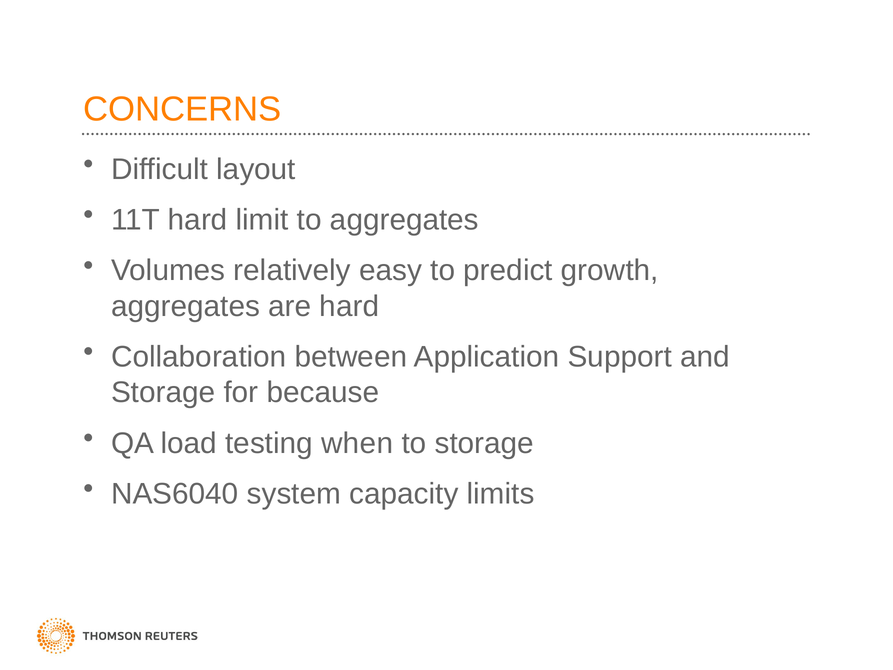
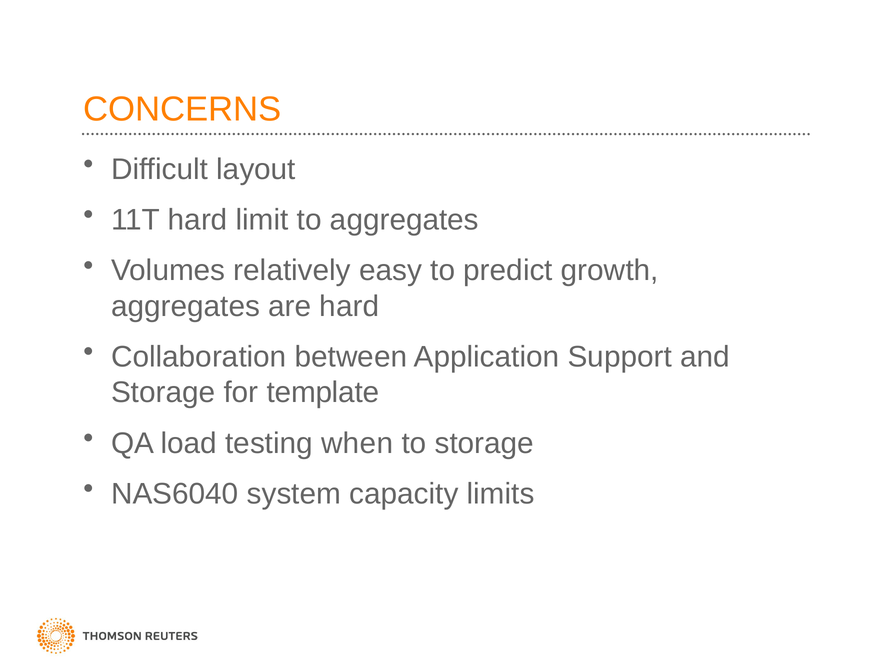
because: because -> template
